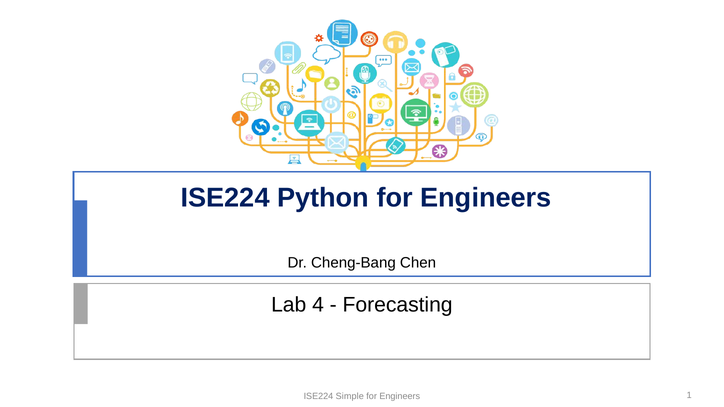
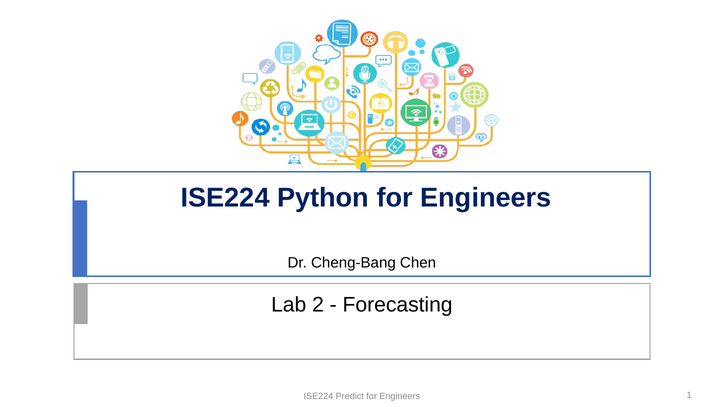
4: 4 -> 2
Simple: Simple -> Predict
